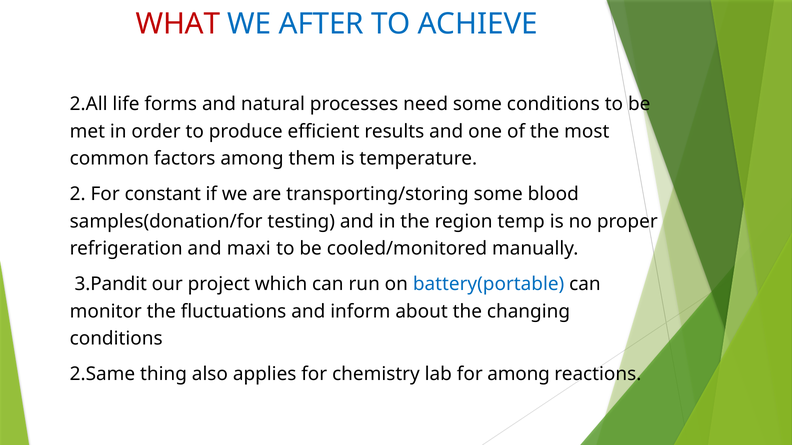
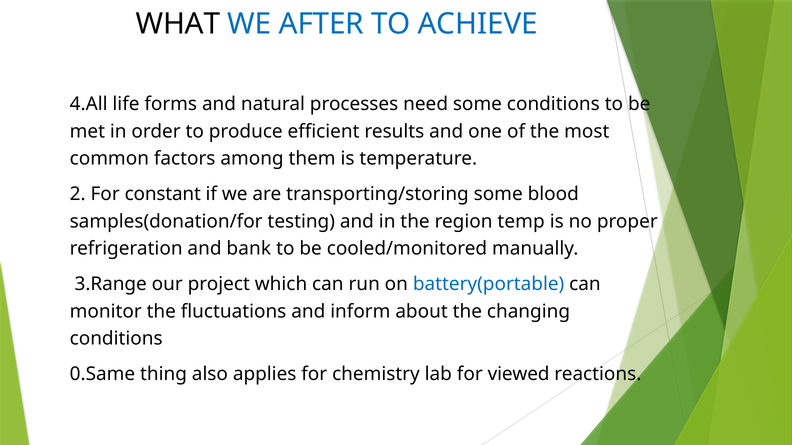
WHAT colour: red -> black
2.All: 2.All -> 4.All
maxi: maxi -> bank
3.Pandit: 3.Pandit -> 3.Range
2.Same: 2.Same -> 0.Same
for among: among -> viewed
